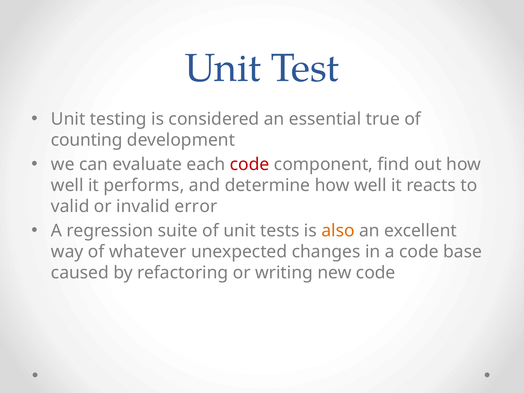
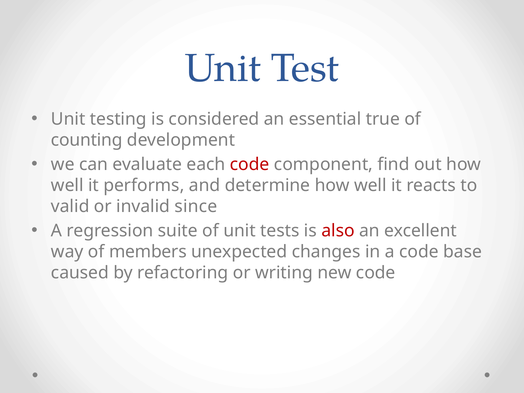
error: error -> since
also colour: orange -> red
whatever: whatever -> members
